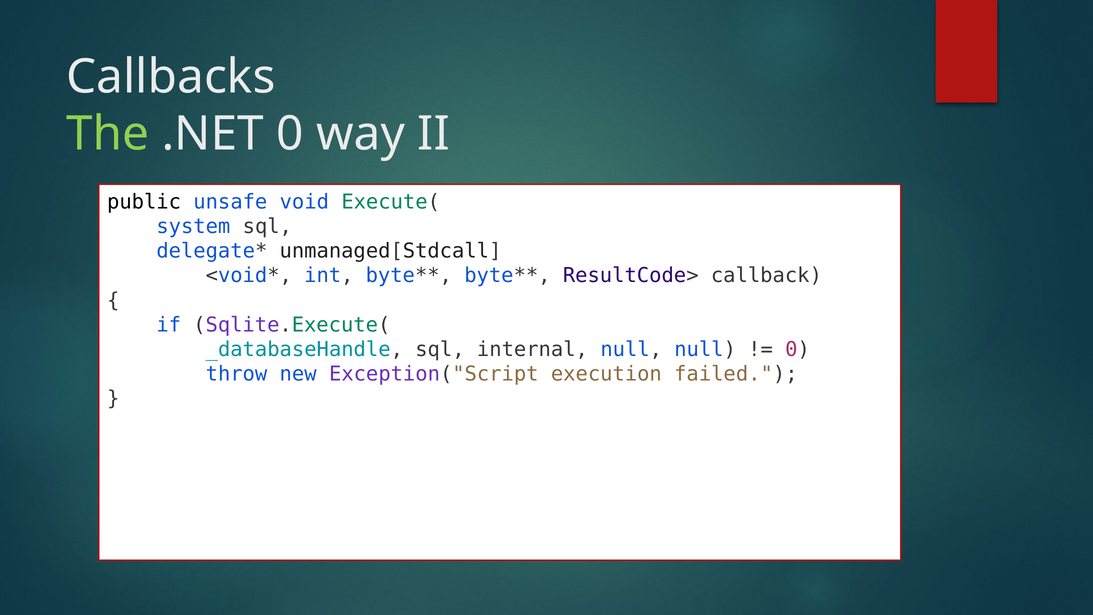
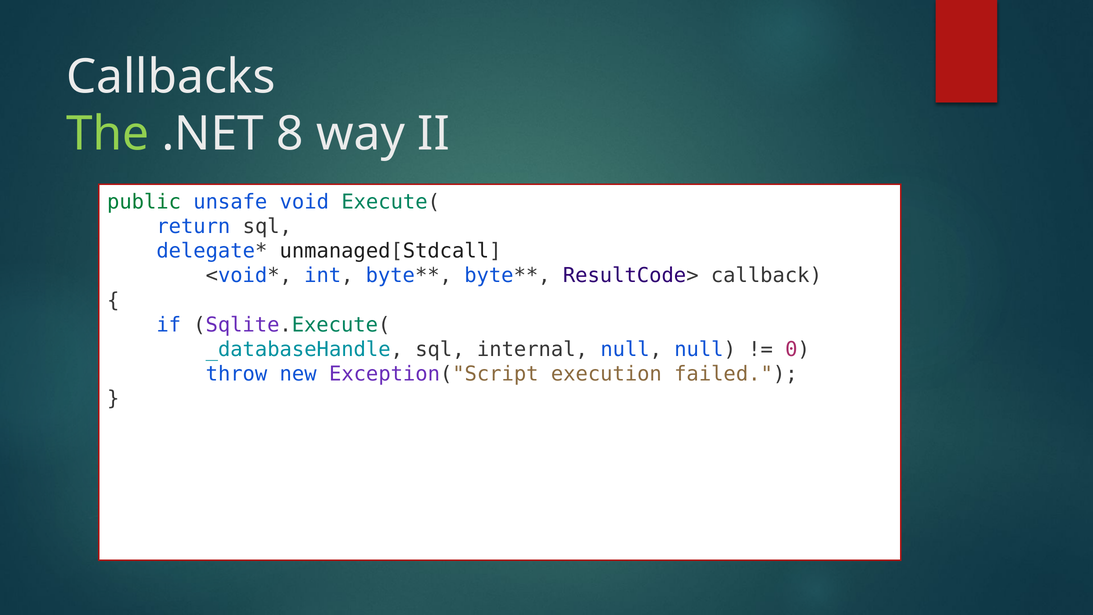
.NET 0: 0 -> 8
public colour: black -> green
system: system -> return
